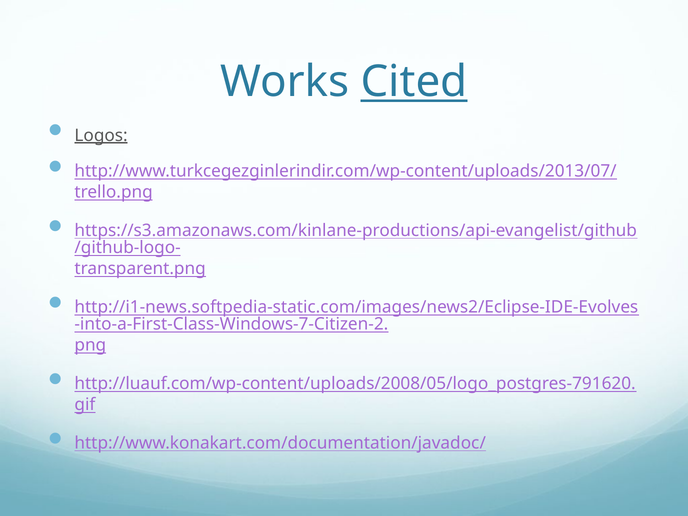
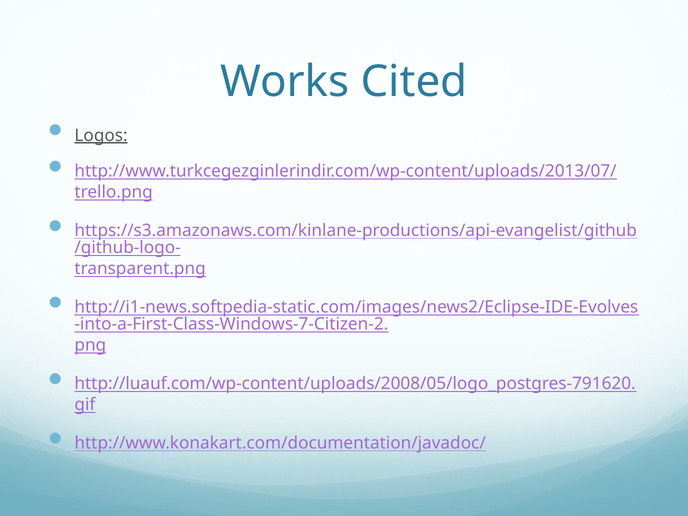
Cited underline: present -> none
